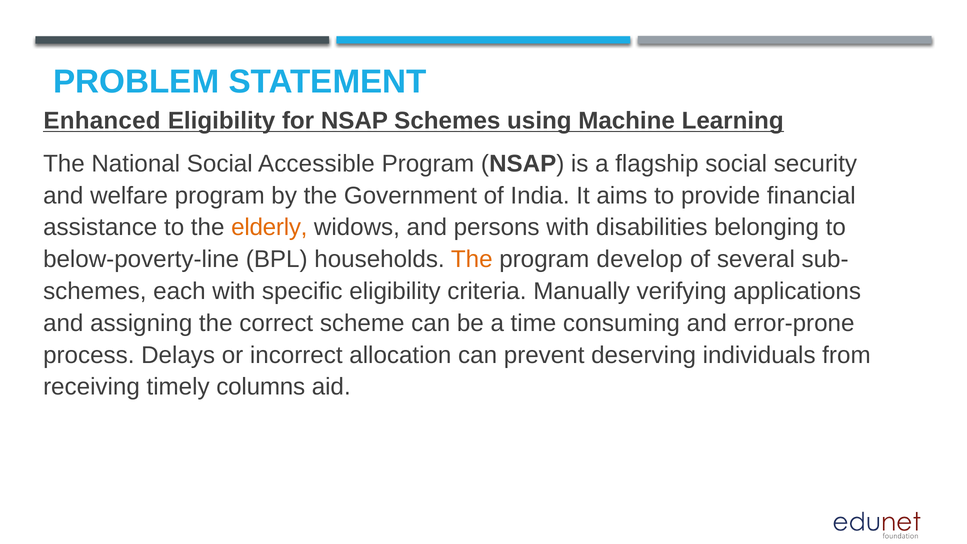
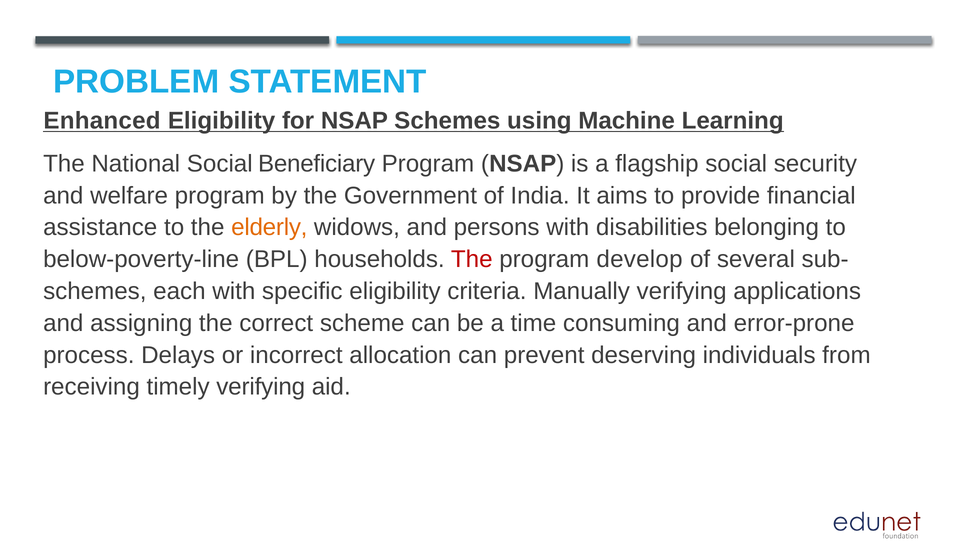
Accessible: Accessible -> Beneficiary
The at (472, 259) colour: orange -> red
timely columns: columns -> verifying
